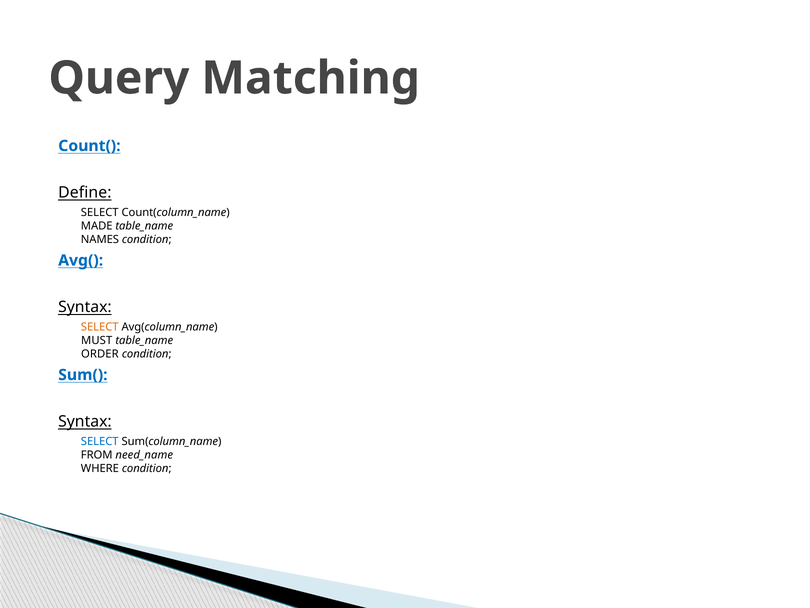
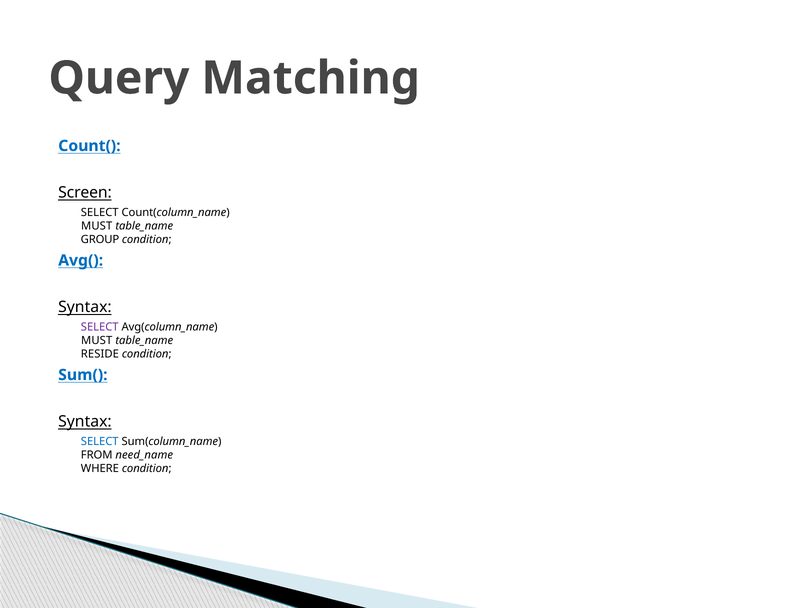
Define: Define -> Screen
MADE at (97, 226): MADE -> MUST
NAMES: NAMES -> GROUP
SELECT at (100, 327) colour: orange -> purple
ORDER: ORDER -> RESIDE
